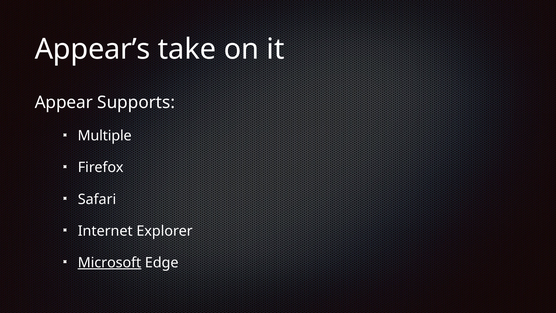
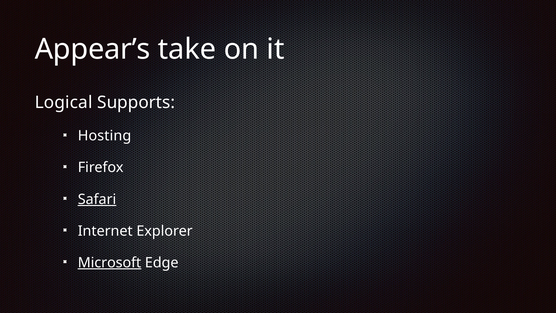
Appear: Appear -> Logical
Multiple: Multiple -> Hosting
Safari underline: none -> present
